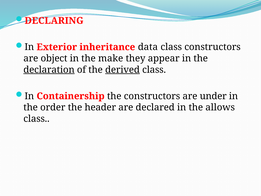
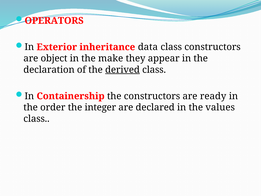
DECLARING: DECLARING -> OPERATORS
declaration underline: present -> none
under: under -> ready
header: header -> integer
allows: allows -> values
